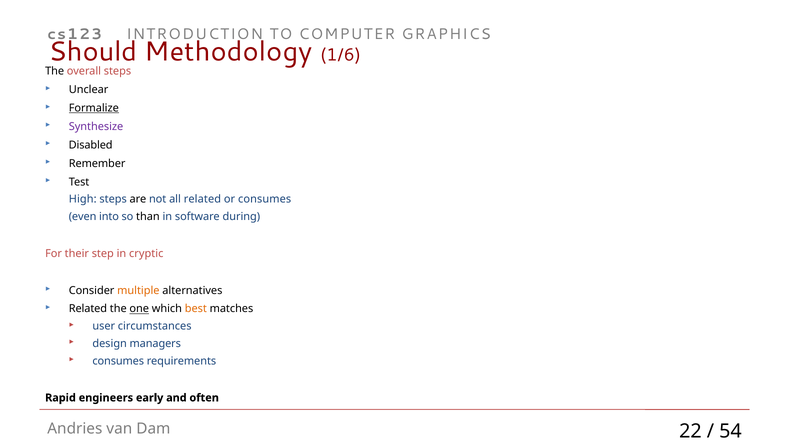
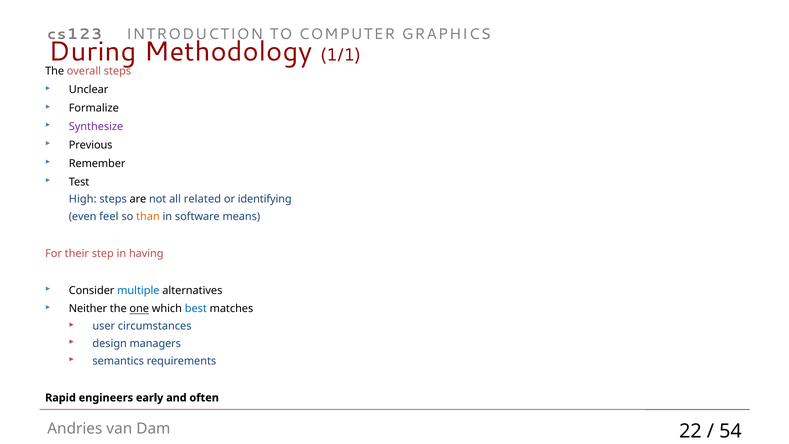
Should: Should -> During
1/6: 1/6 -> 1/1
Formalize underline: present -> none
Disabled: Disabled -> Previous
or consumes: consumes -> identifying
into: into -> feel
than colour: black -> orange
during: during -> means
cryptic: cryptic -> having
multiple colour: orange -> blue
Related at (88, 309): Related -> Neither
best colour: orange -> blue
consumes at (118, 361): consumes -> semantics
